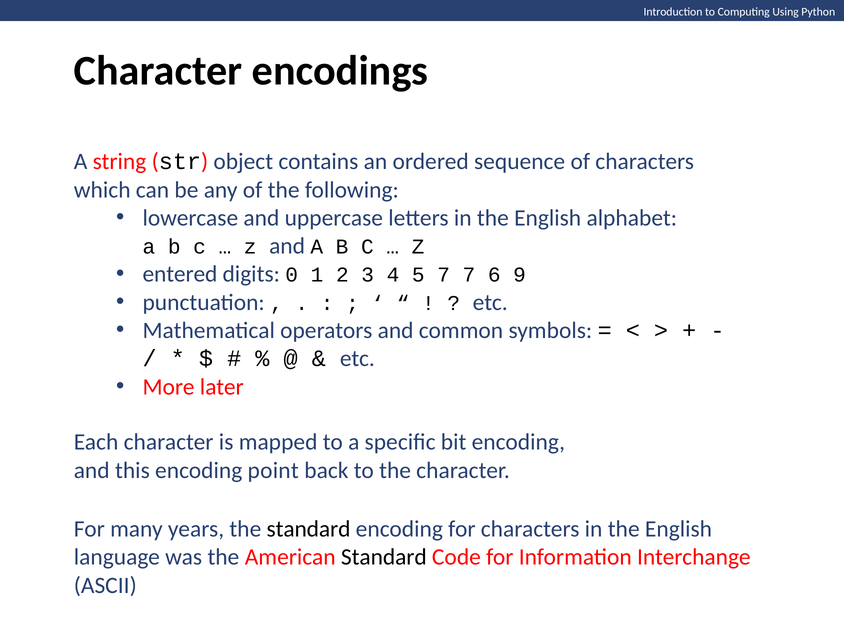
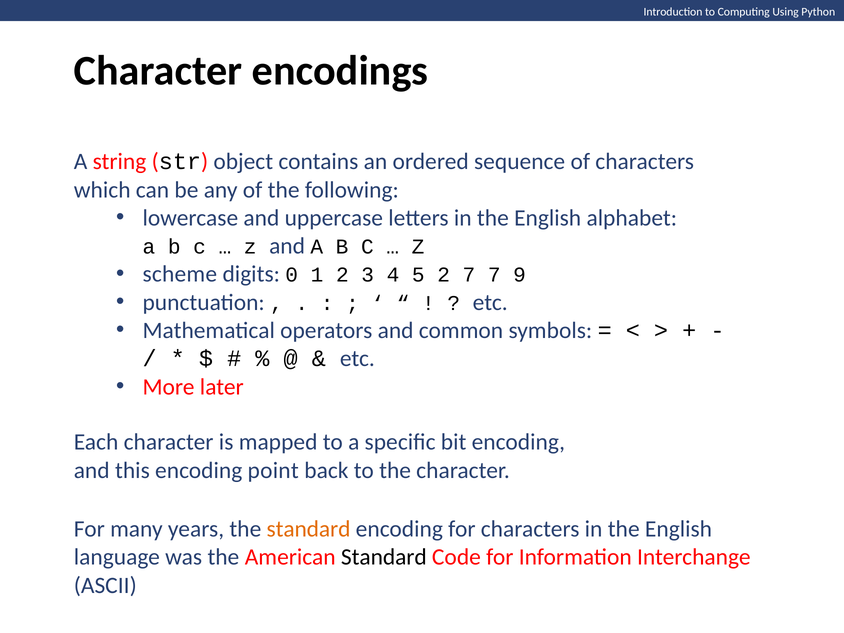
entered: entered -> scheme
5 7: 7 -> 2
7 6: 6 -> 7
standard at (309, 529) colour: black -> orange
